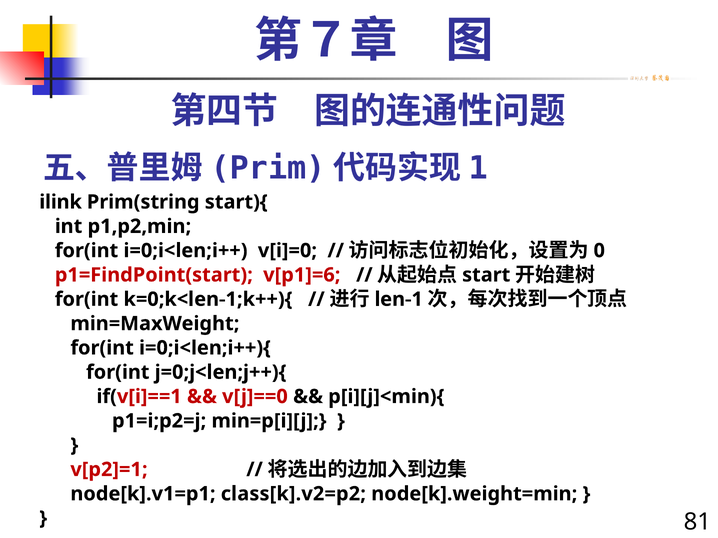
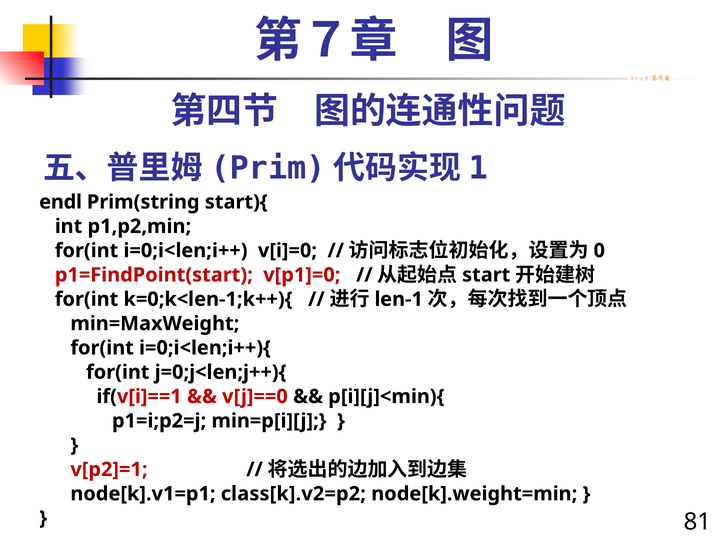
ilink: ilink -> endl
v[p1]=6: v[p1]=6 -> v[p1]=0
